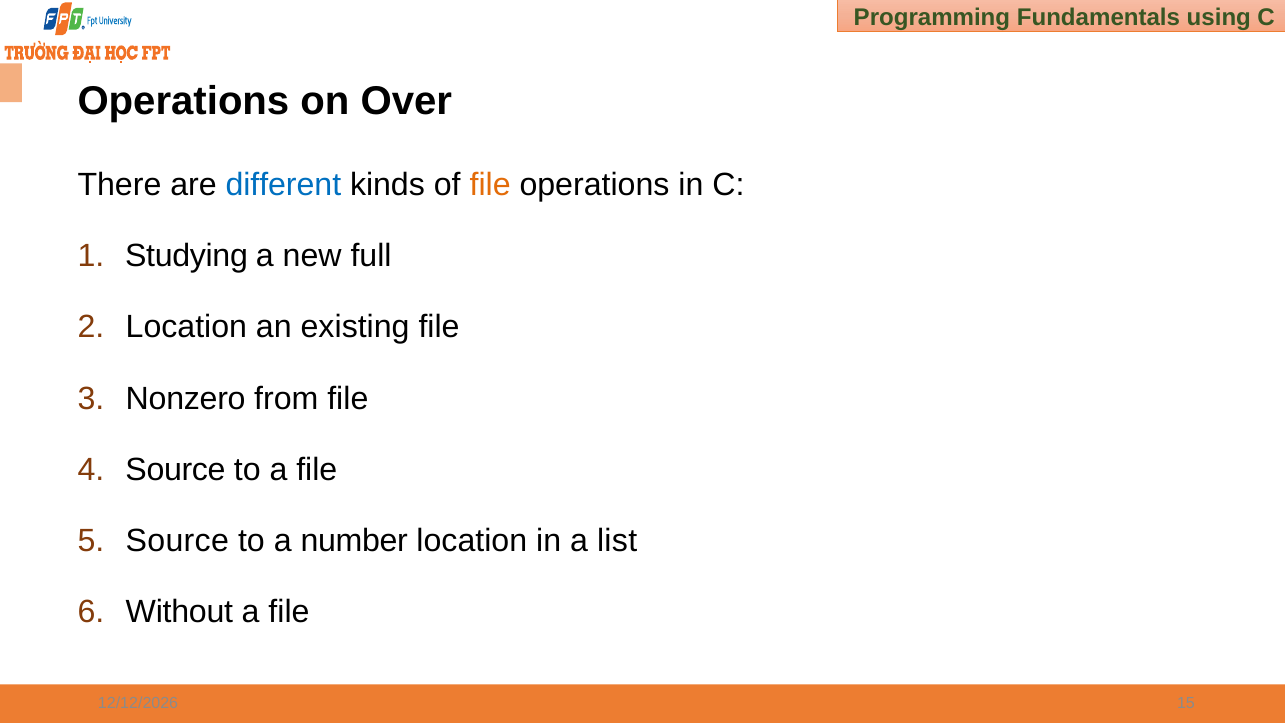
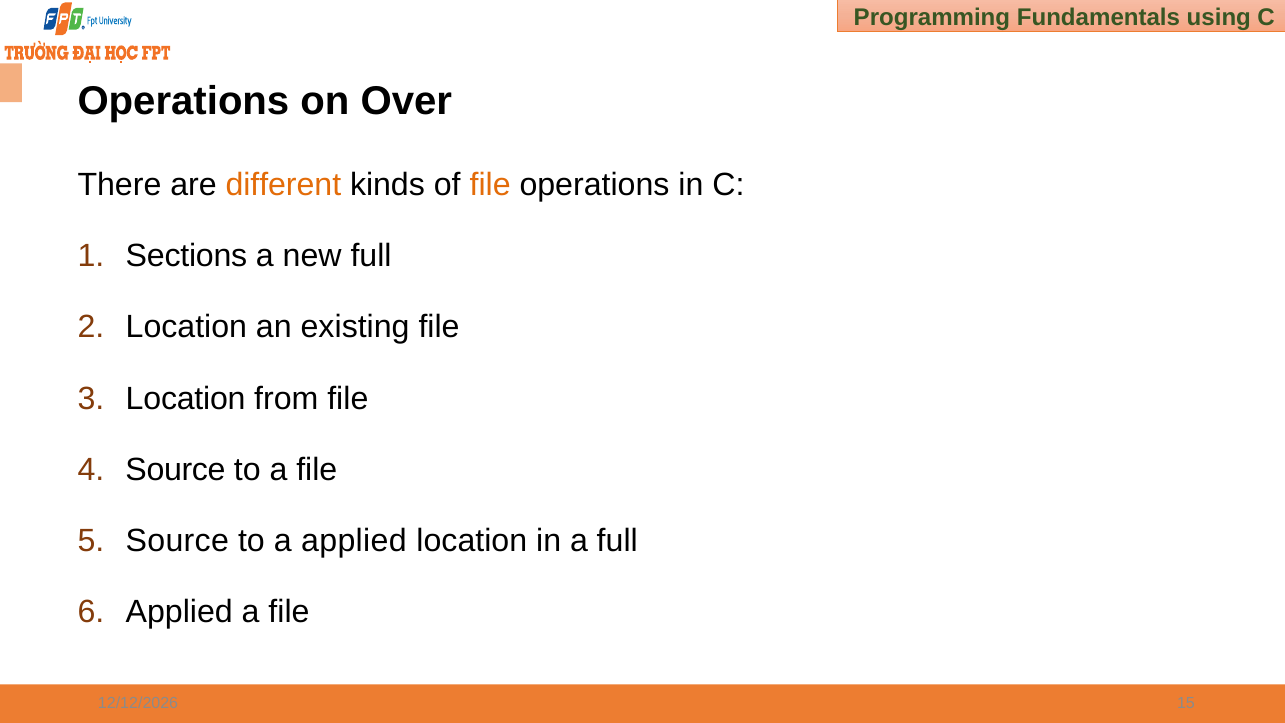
different colour: blue -> orange
Studying: Studying -> Sections
Nonzero at (186, 398): Nonzero -> Location
a number: number -> applied
a list: list -> full
Without at (179, 612): Without -> Applied
